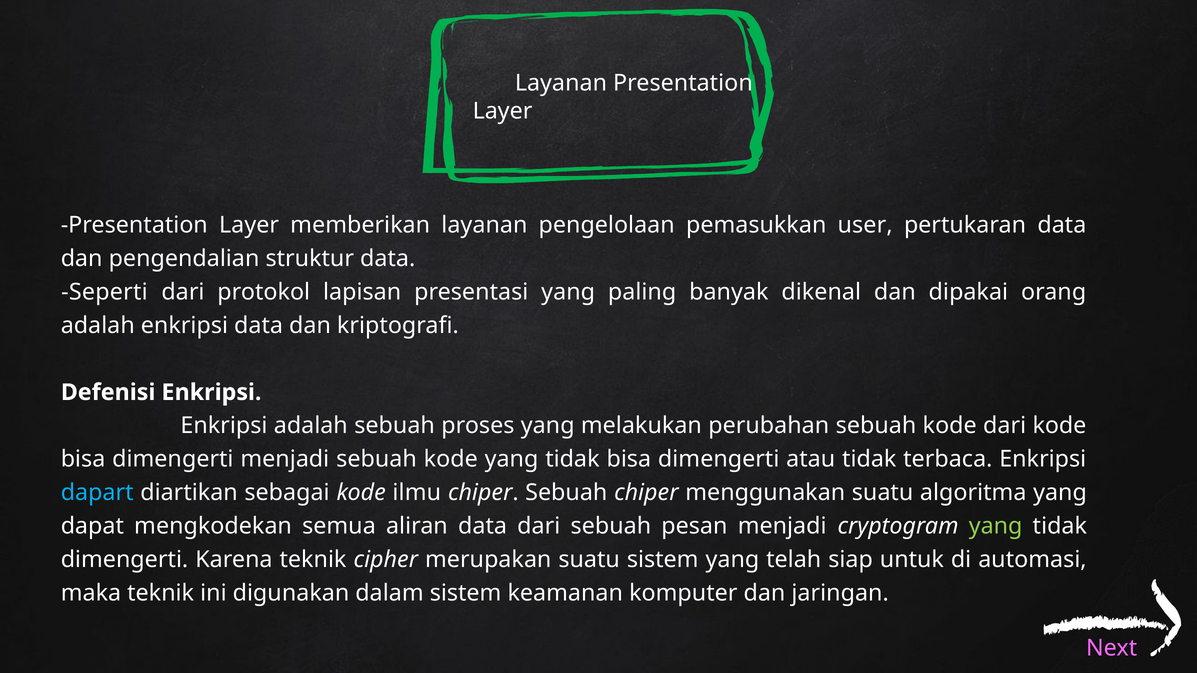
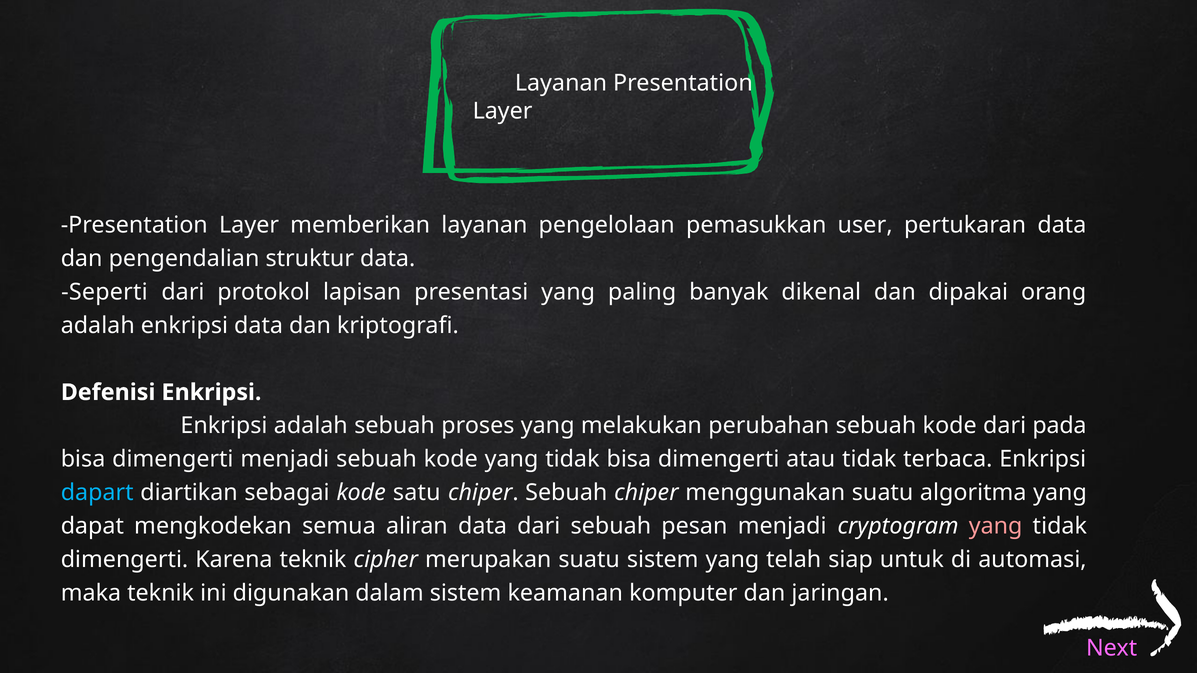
dari kode: kode -> pada
ilmu: ilmu -> satu
yang at (996, 527) colour: light green -> pink
